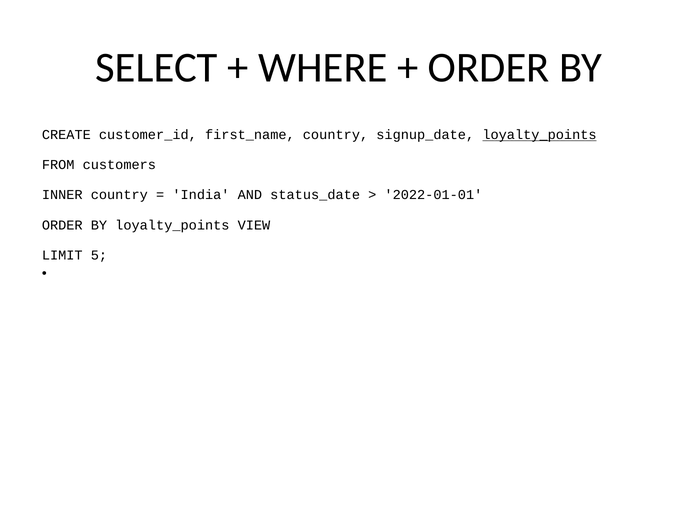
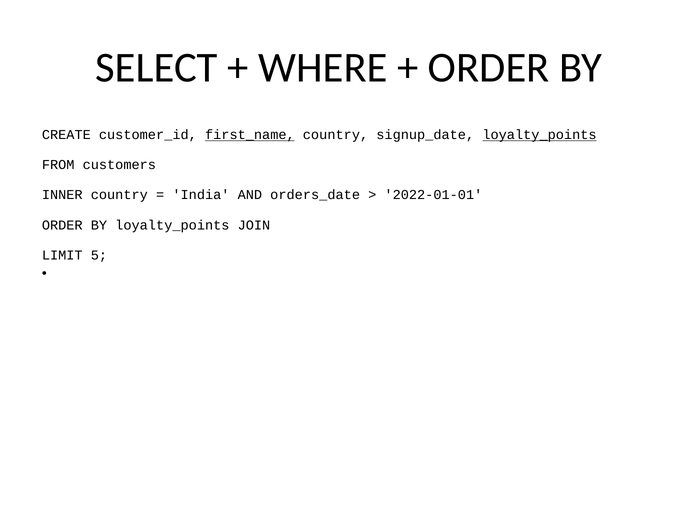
first_name underline: none -> present
status_date: status_date -> orders_date
VIEW: VIEW -> JOIN
